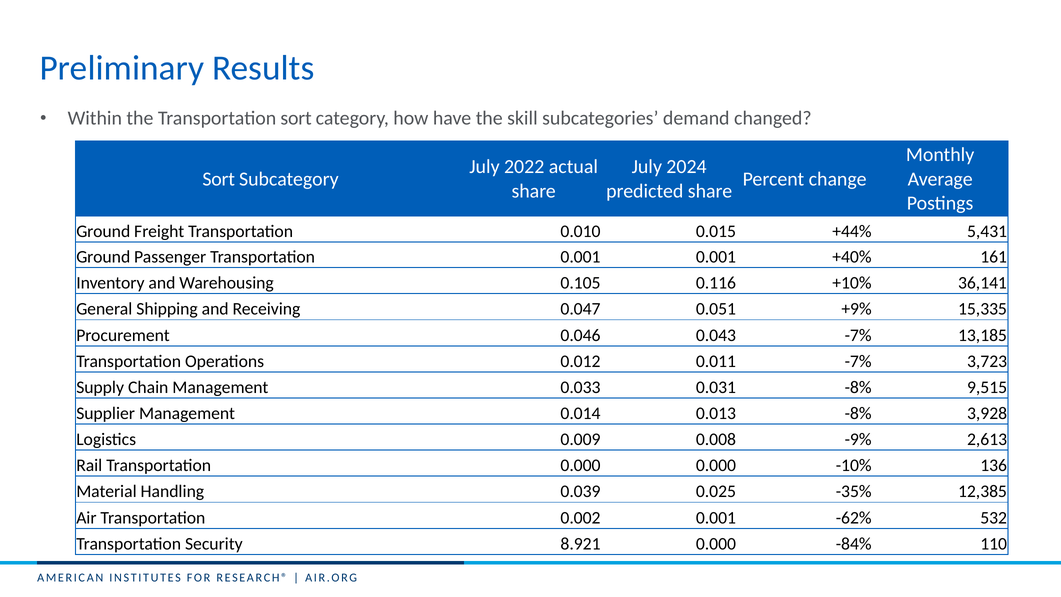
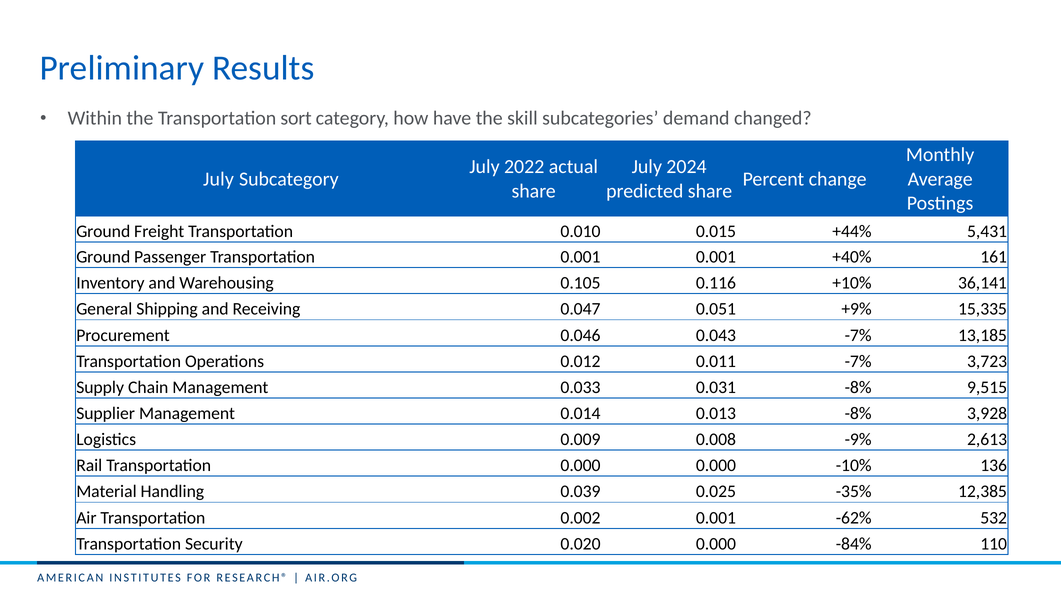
Sort at (219, 179): Sort -> July
8.921: 8.921 -> 0.020
